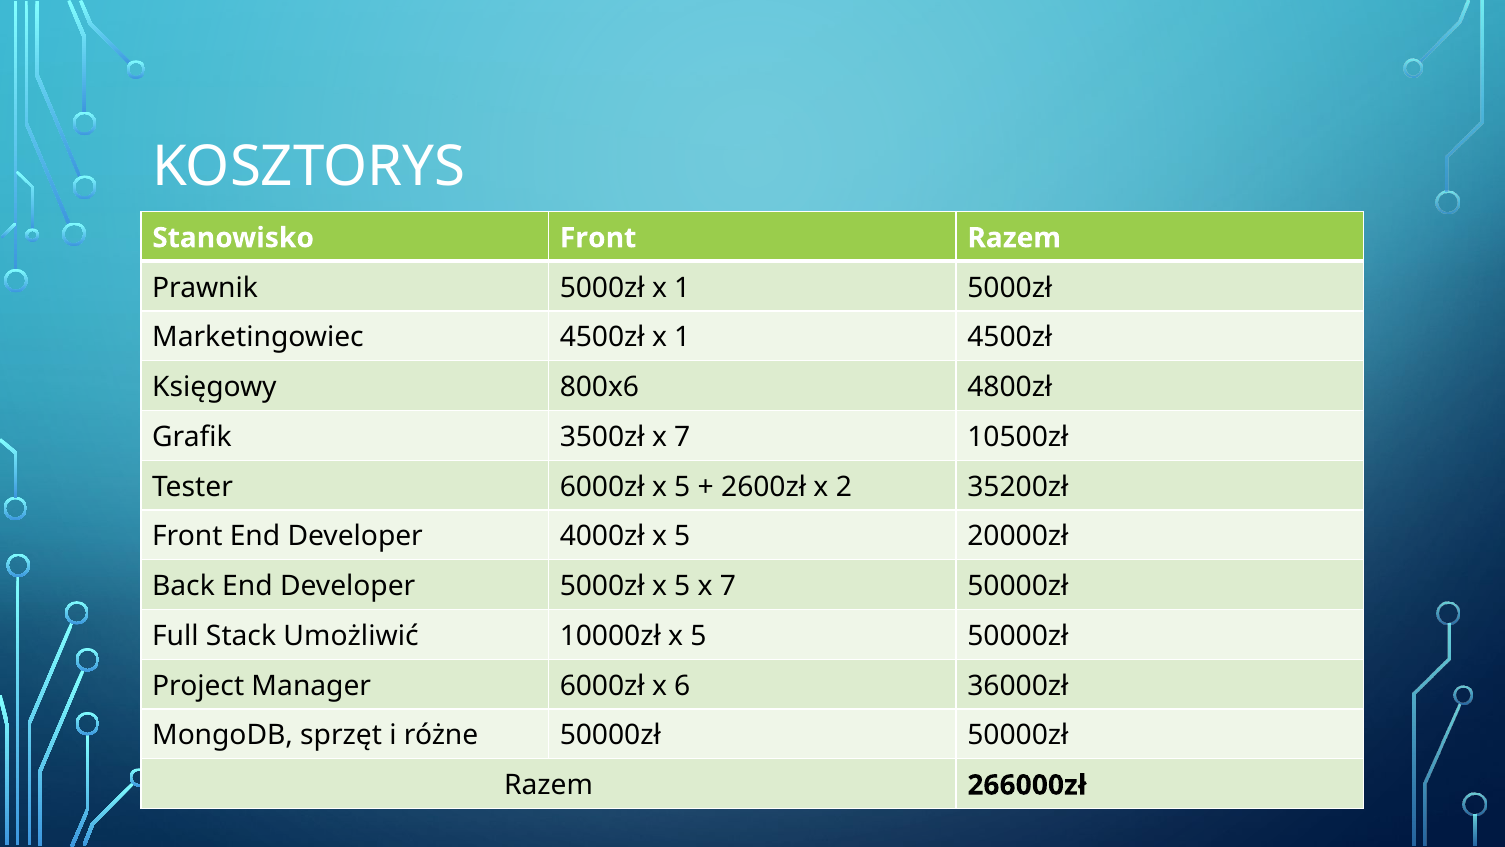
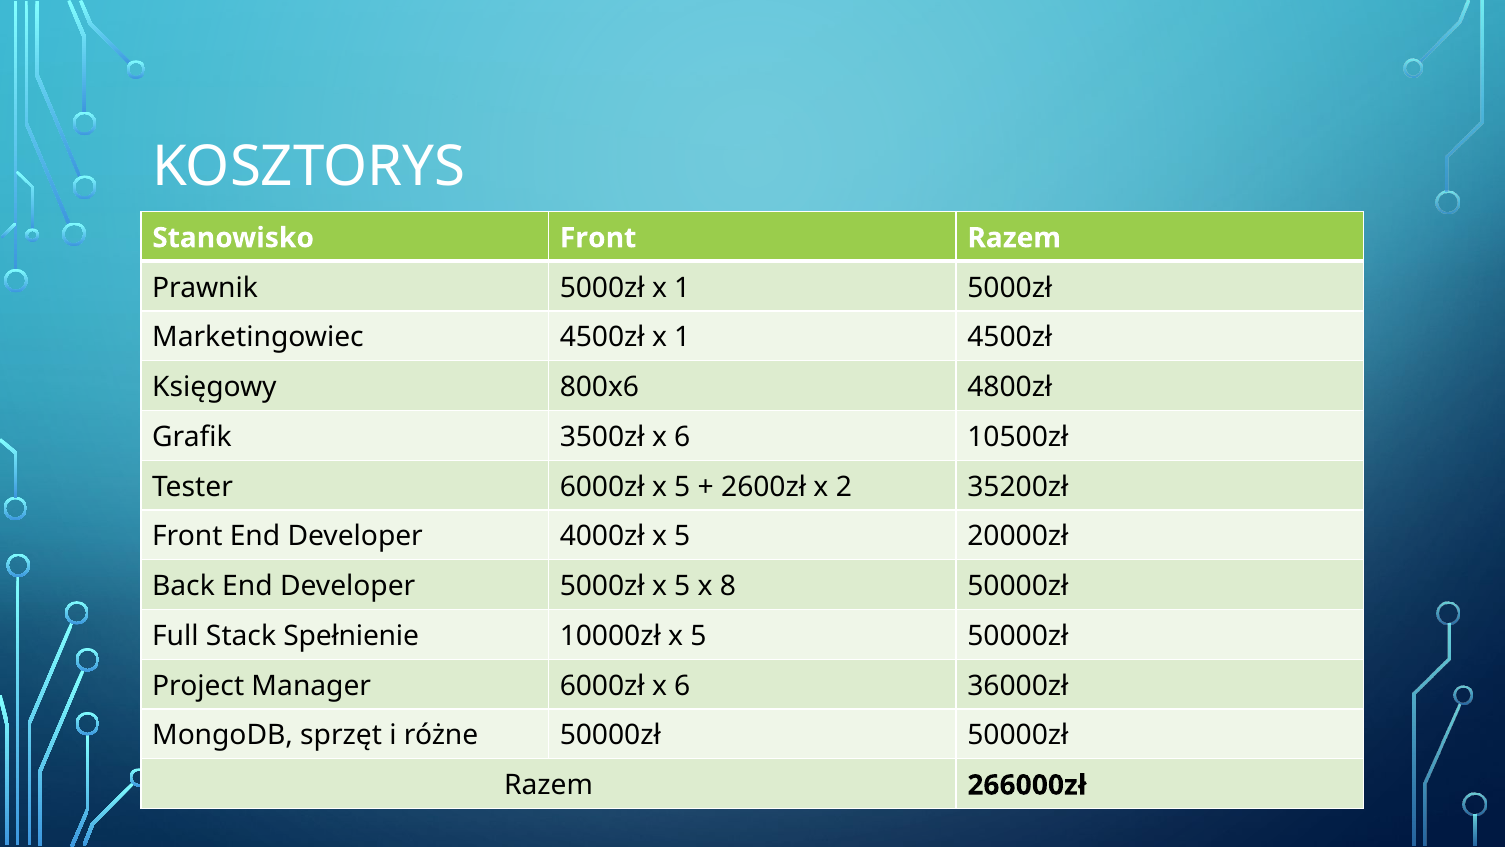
3500zł x 7: 7 -> 6
5 x 7: 7 -> 8
Umożliwić: Umożliwić -> Spełnienie
